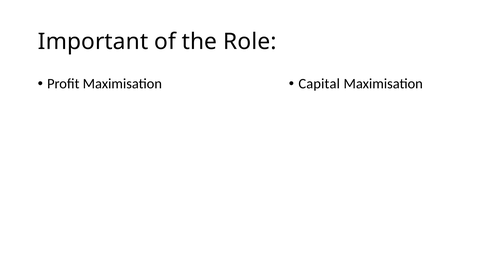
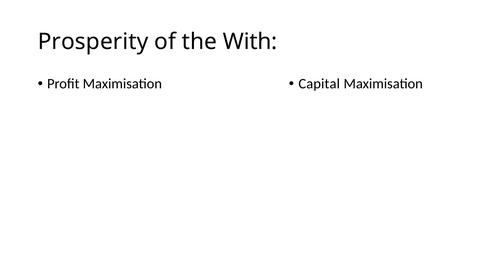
Important: Important -> Prosperity
Role: Role -> With
